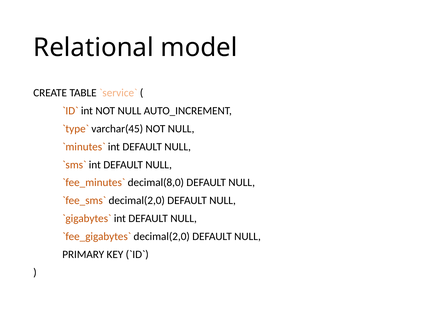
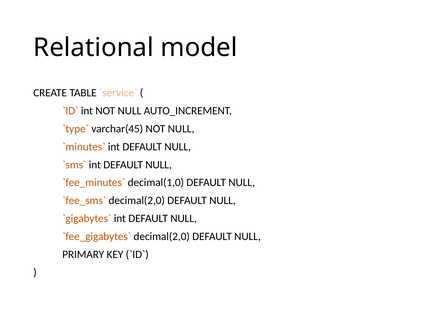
decimal(8,0: decimal(8,0 -> decimal(1,0
